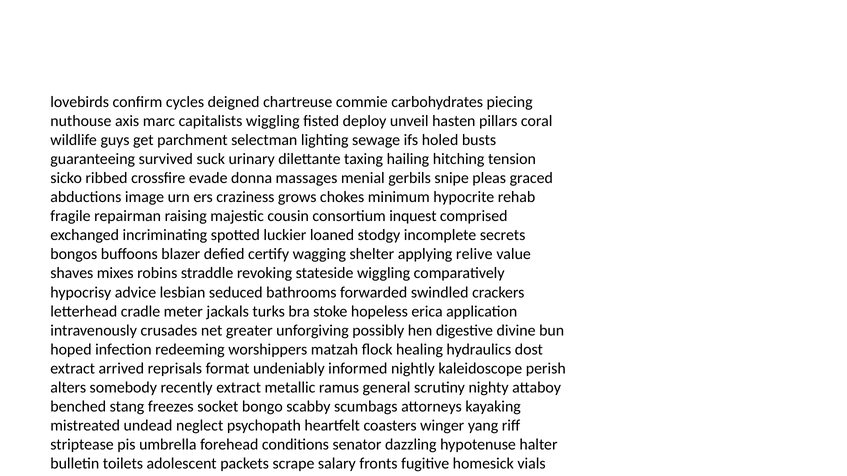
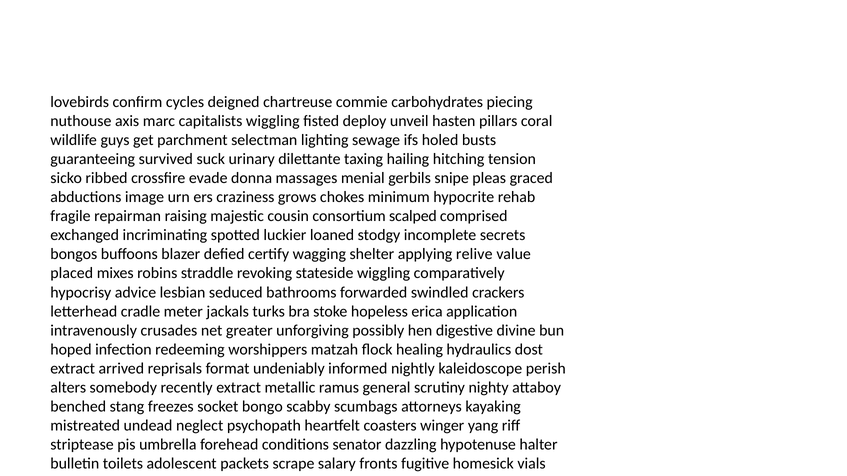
consortium inquest: inquest -> scalped
shaves at (72, 273): shaves -> placed
